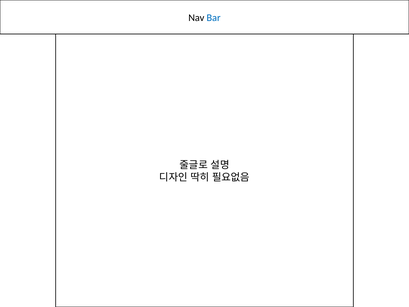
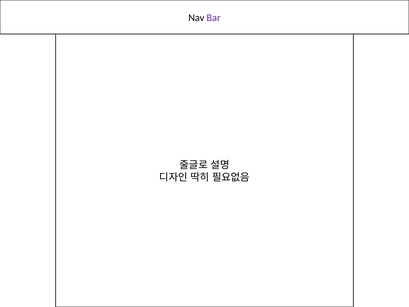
Bar colour: blue -> purple
